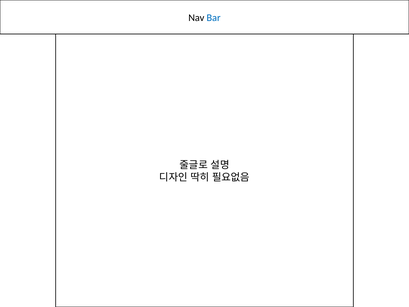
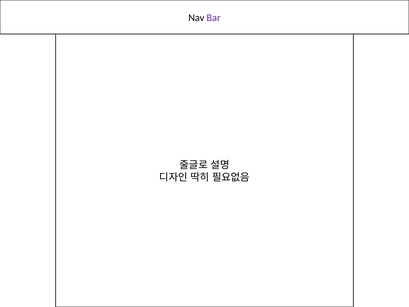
Bar colour: blue -> purple
